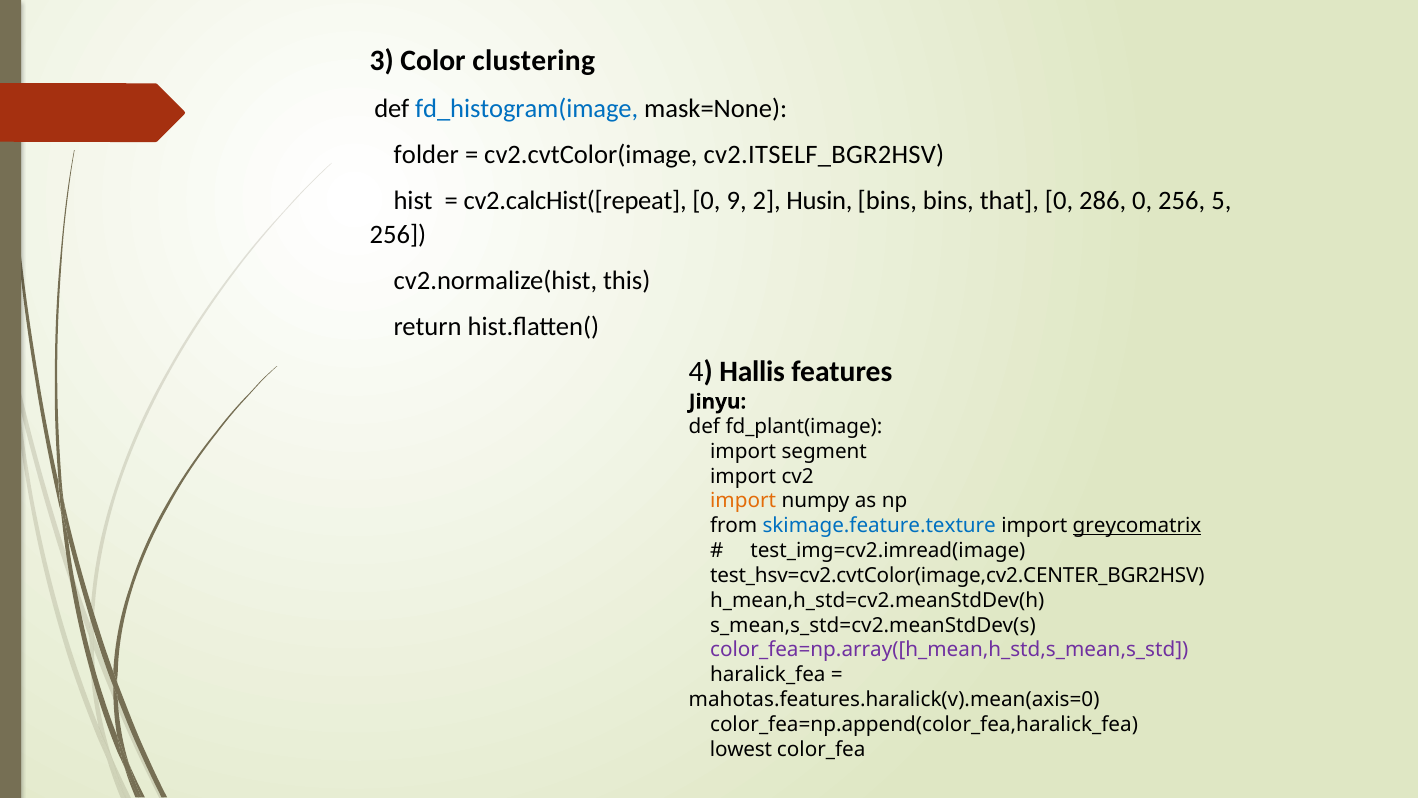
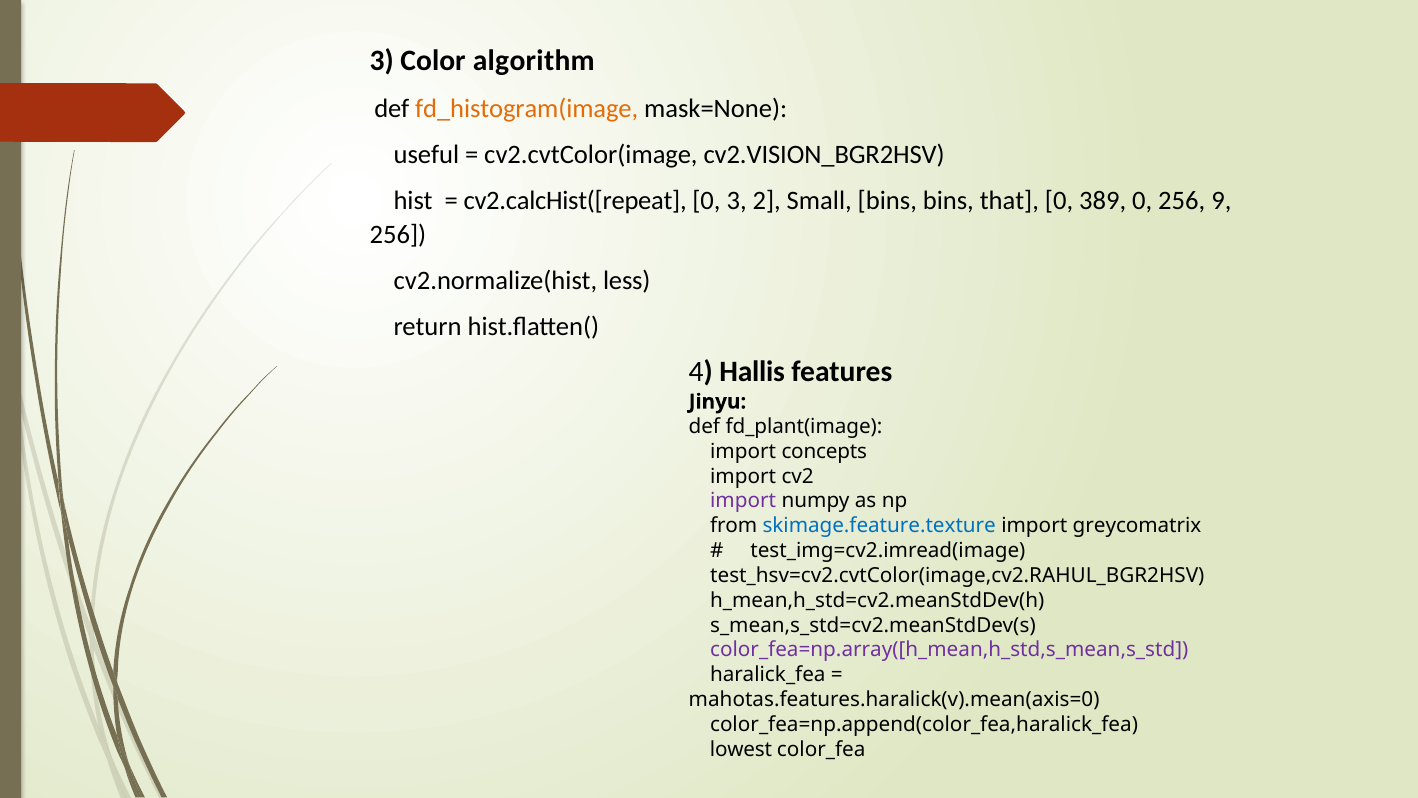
clustering: clustering -> algorithm
fd_histogram(image colour: blue -> orange
folder: folder -> useful
cv2.ITSELF_BGR2HSV: cv2.ITSELF_BGR2HSV -> cv2.VISION_BGR2HSV
0 9: 9 -> 3
Husin: Husin -> Small
286: 286 -> 389
5: 5 -> 9
this: this -> less
segment: segment -> concepts
import at (743, 501) colour: orange -> purple
greycomatrix underline: present -> none
test_hsv=cv2.cvtColor(image,cv2.CENTER_BGR2HSV: test_hsv=cv2.cvtColor(image,cv2.CENTER_BGR2HSV -> test_hsv=cv2.cvtColor(image,cv2.RAHUL_BGR2HSV
